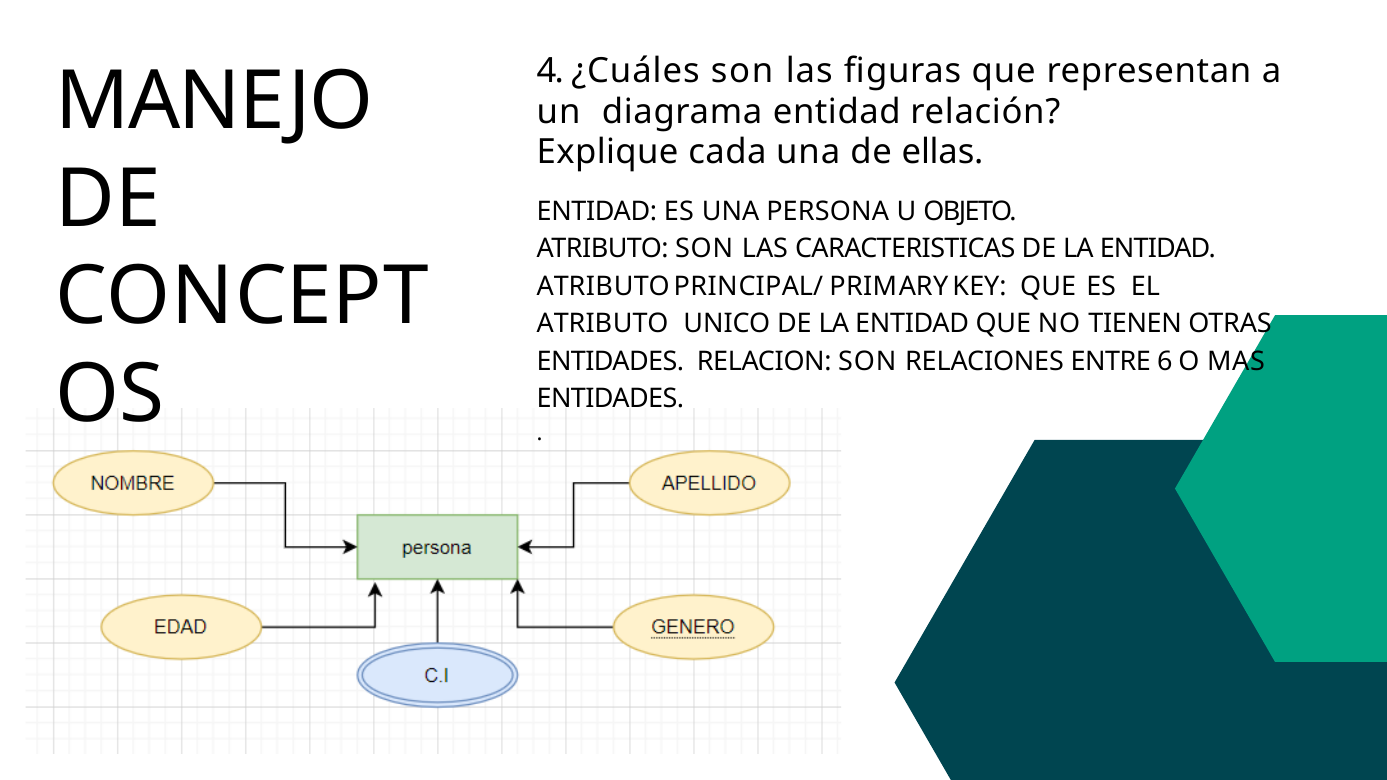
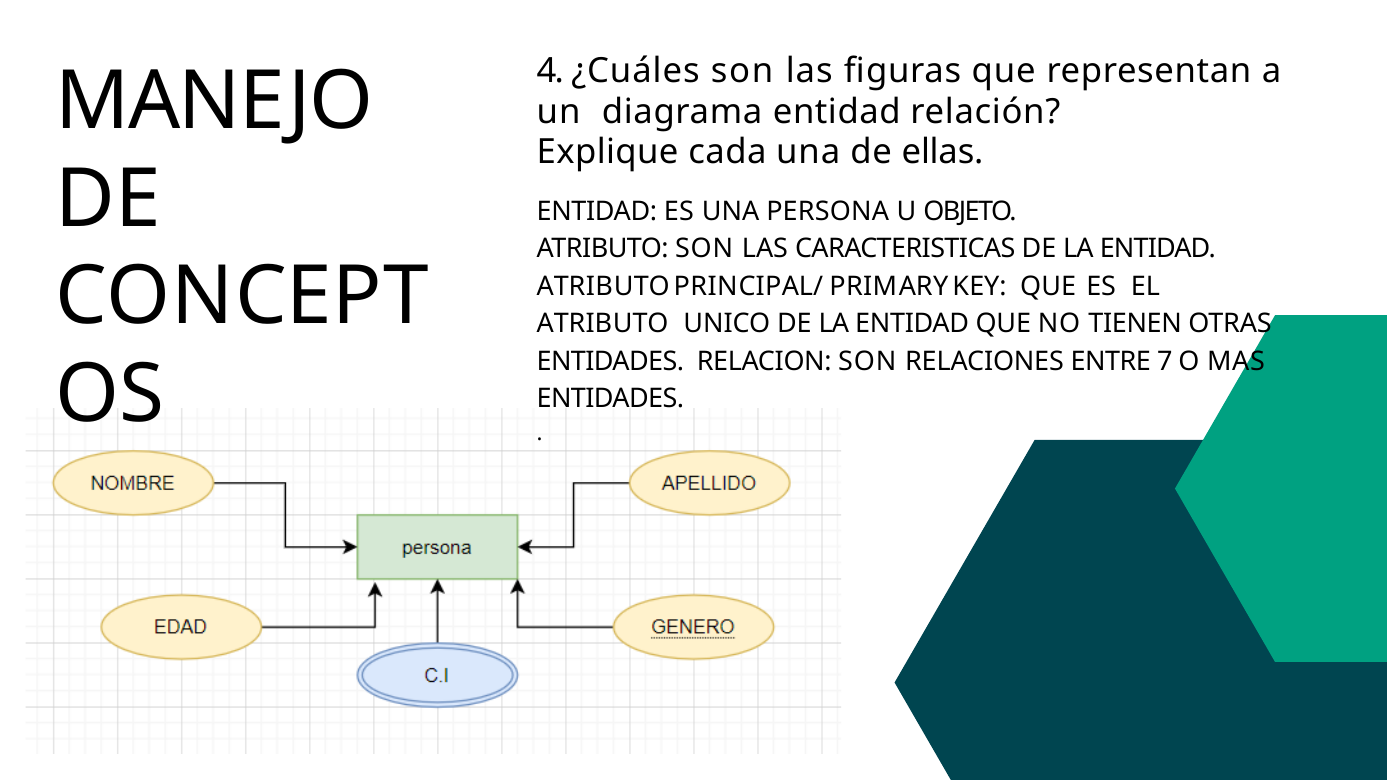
6: 6 -> 7
